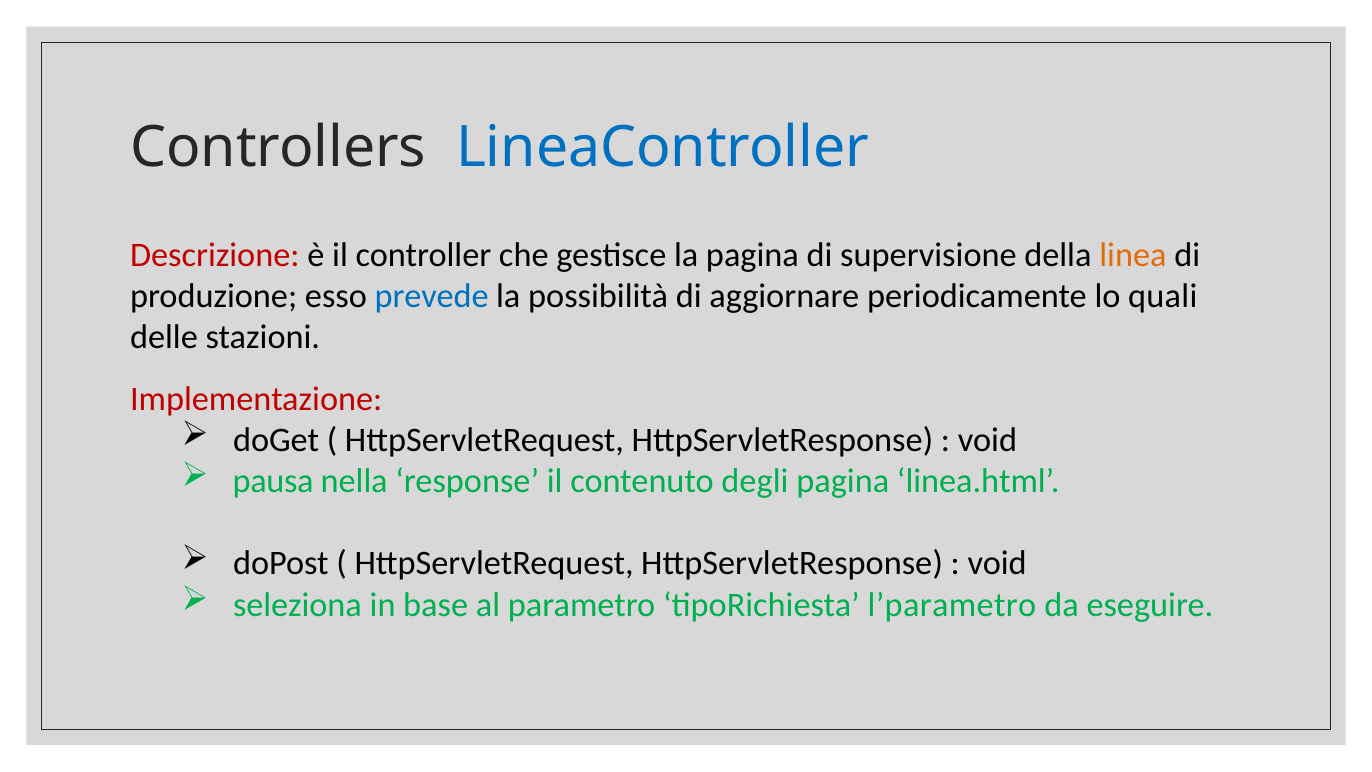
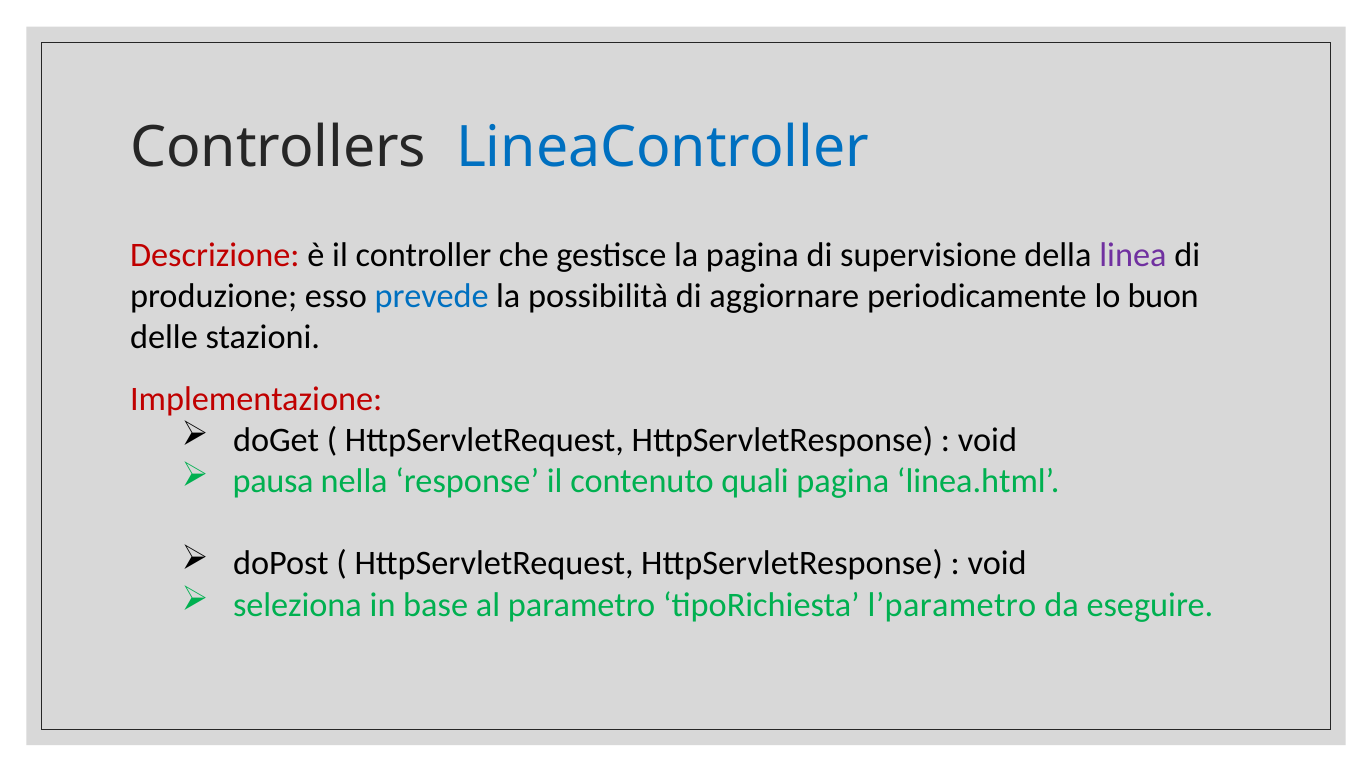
linea colour: orange -> purple
quali: quali -> buon
degli: degli -> quali
